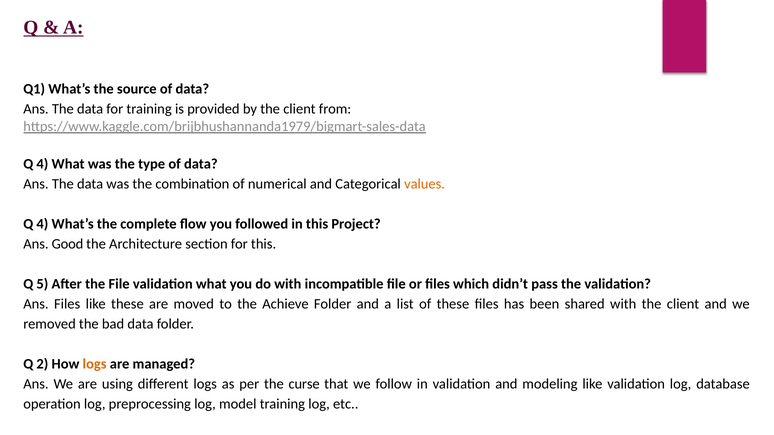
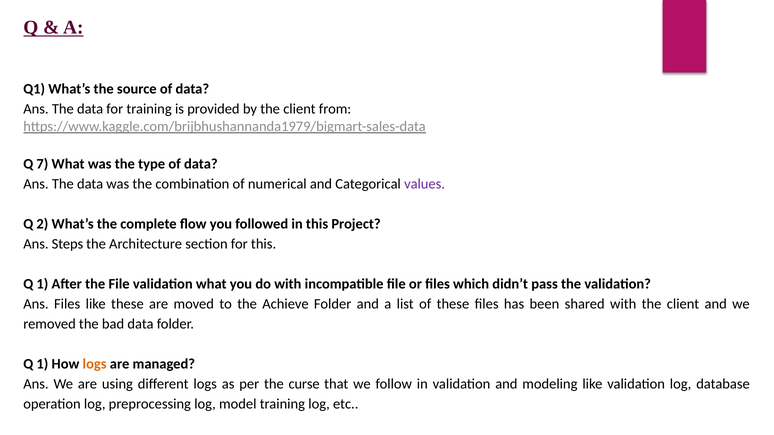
4 at (42, 164): 4 -> 7
values colour: orange -> purple
4 at (42, 224): 4 -> 2
Good: Good -> Steps
5 at (42, 284): 5 -> 1
2 at (42, 364): 2 -> 1
